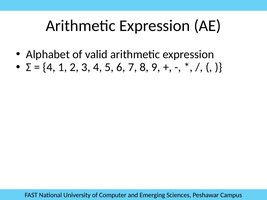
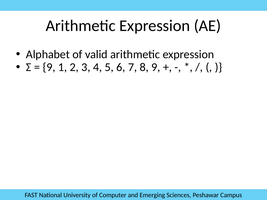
4 at (49, 67): 4 -> 9
